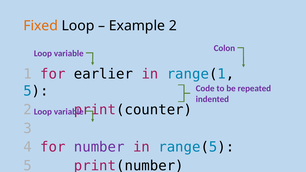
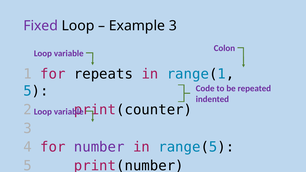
Fixed colour: orange -> purple
Example 2: 2 -> 3
earlier: earlier -> repeats
